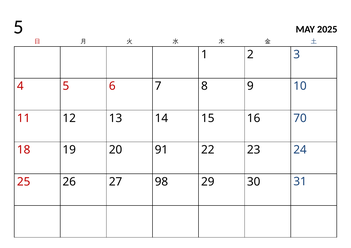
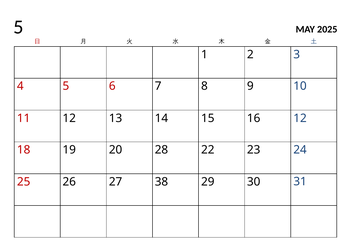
15 70: 70 -> 12
91: 91 -> 28
98: 98 -> 38
